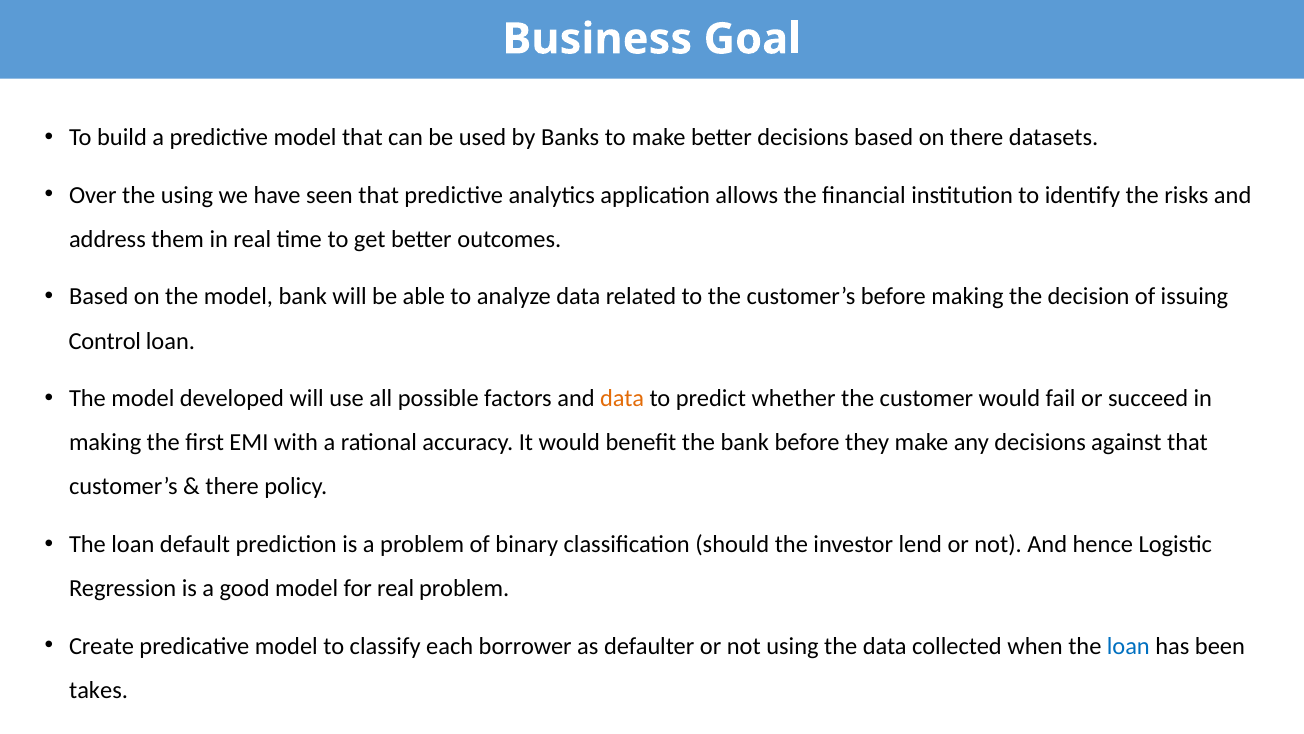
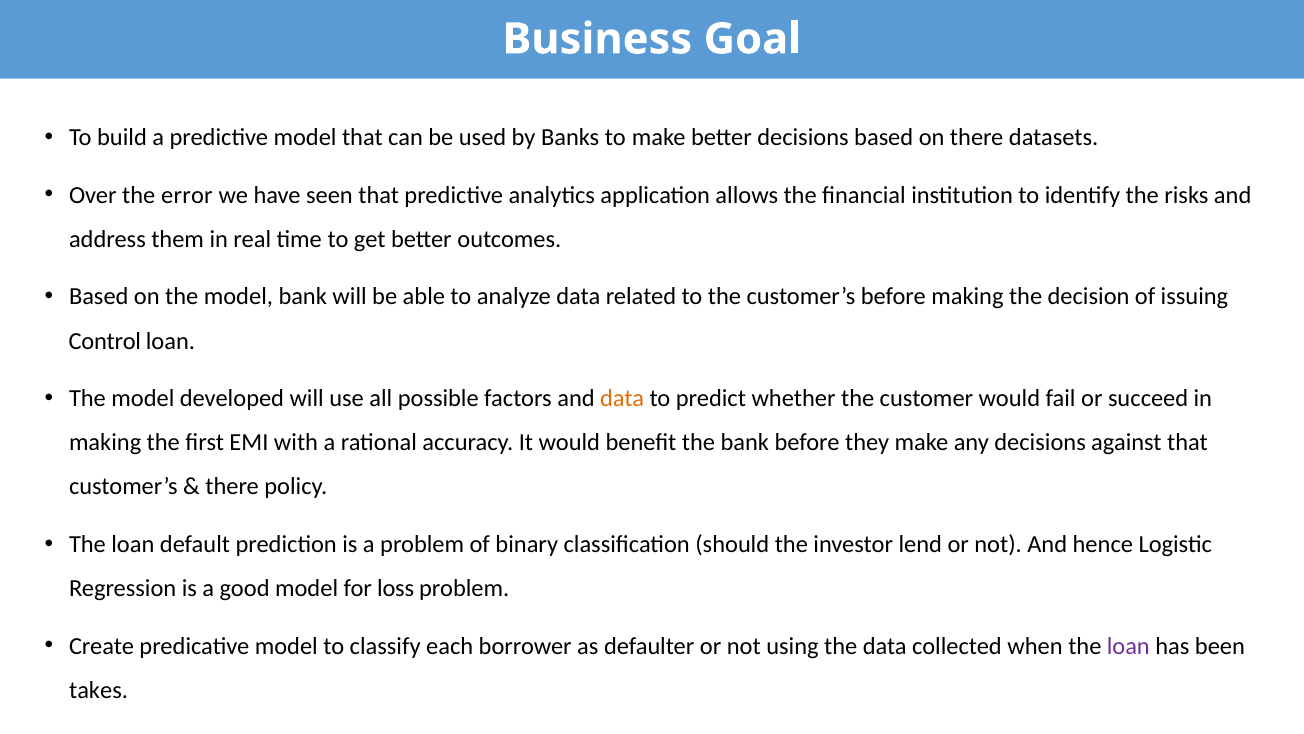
the using: using -> error
for real: real -> loss
loan at (1128, 646) colour: blue -> purple
